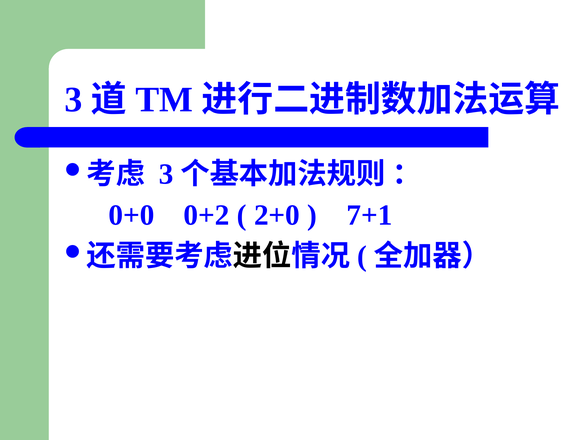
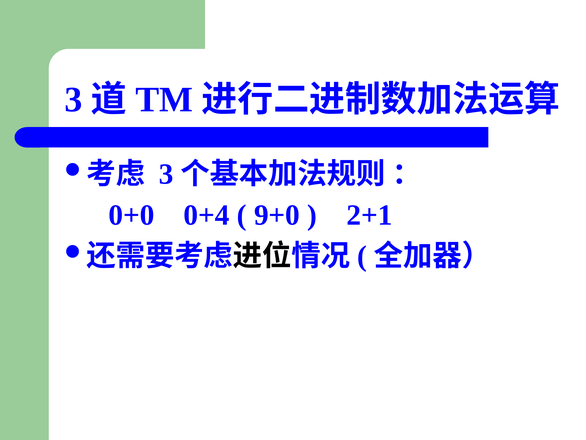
0+2: 0+2 -> 0+4
2+0: 2+0 -> 9+0
7+1: 7+1 -> 2+1
